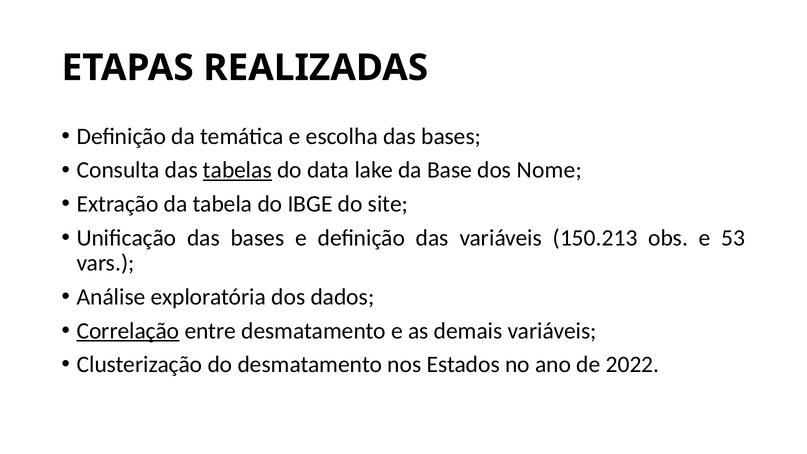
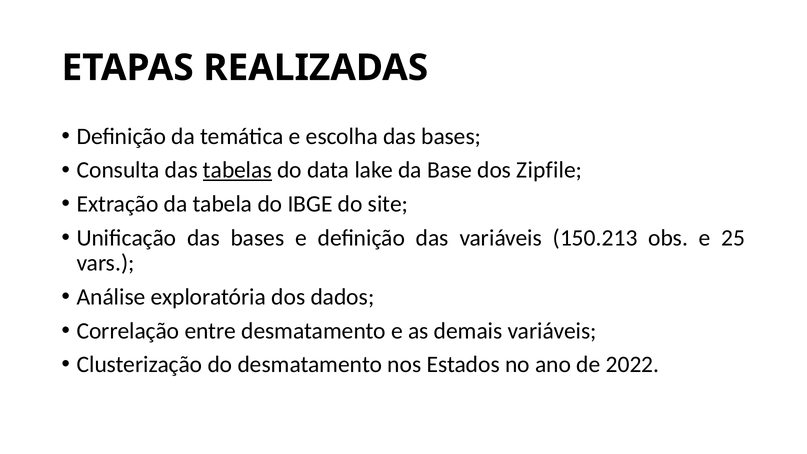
Nome: Nome -> Zipfile
53: 53 -> 25
Correlação underline: present -> none
